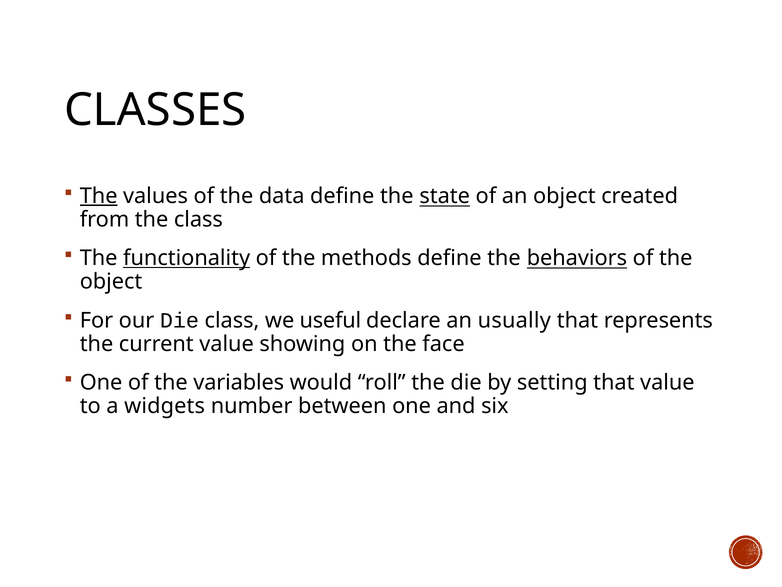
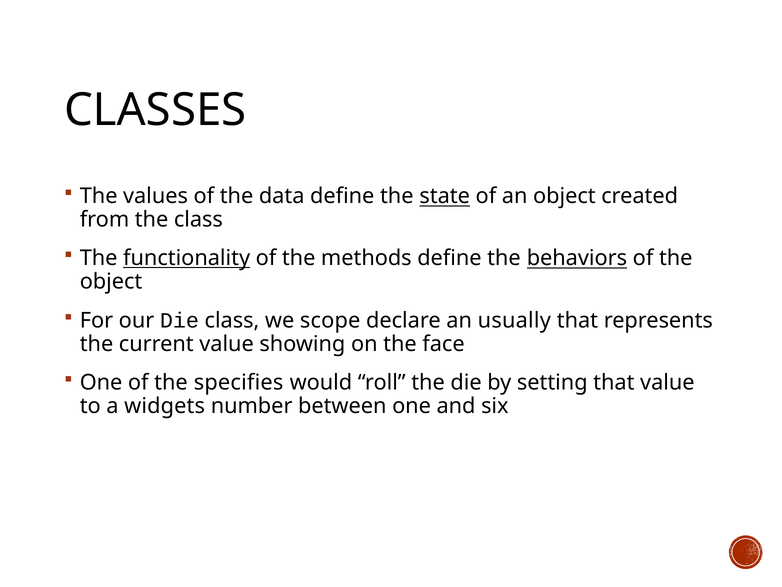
The at (99, 196) underline: present -> none
useful: useful -> scope
variables: variables -> specifies
